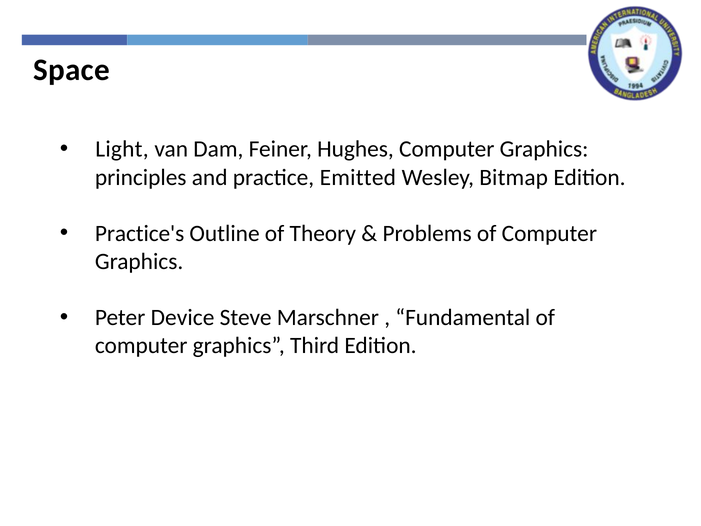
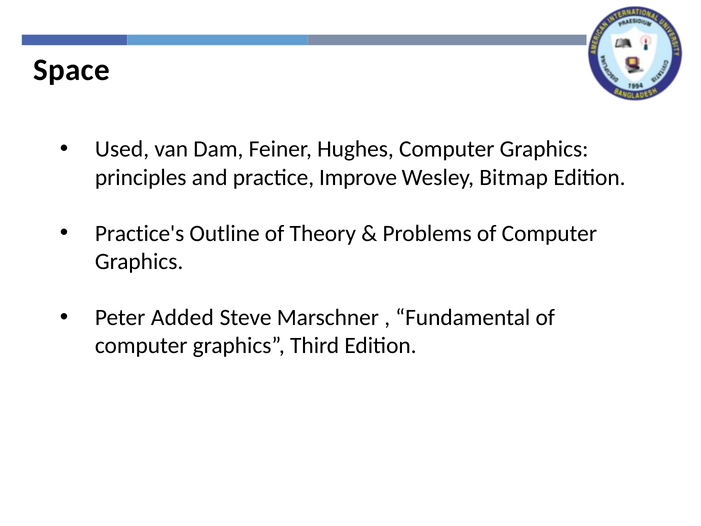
Light: Light -> Used
Emitted: Emitted -> Improve
Device: Device -> Added
